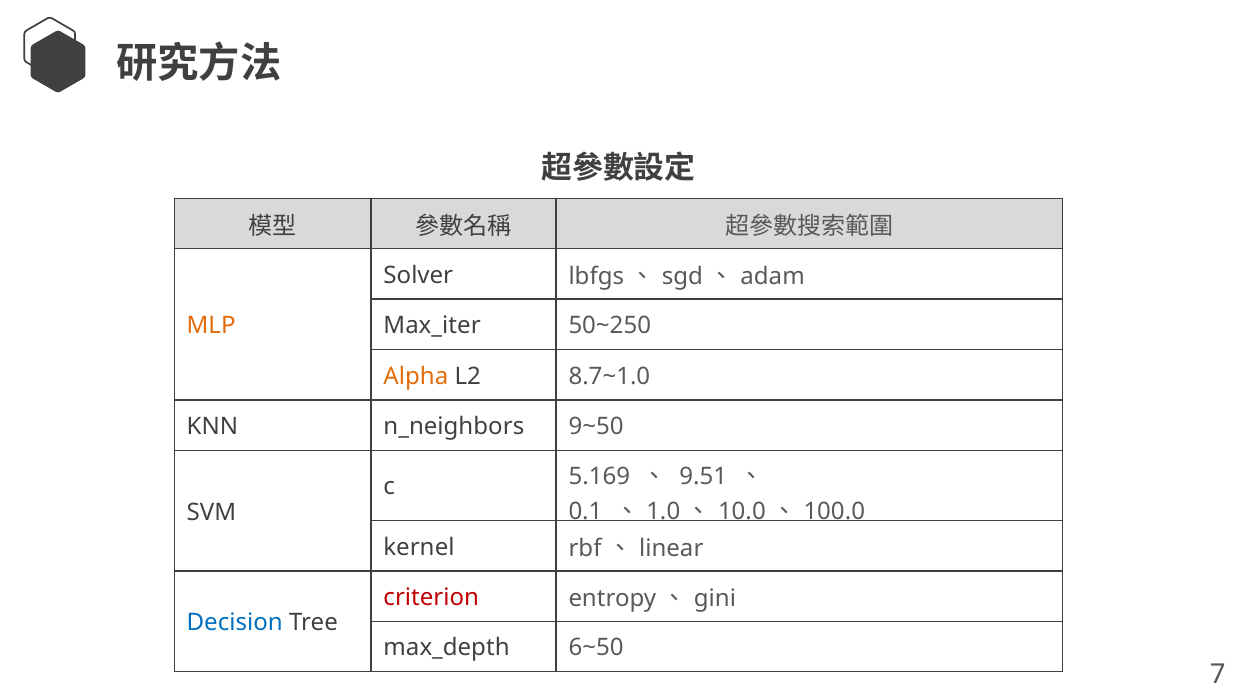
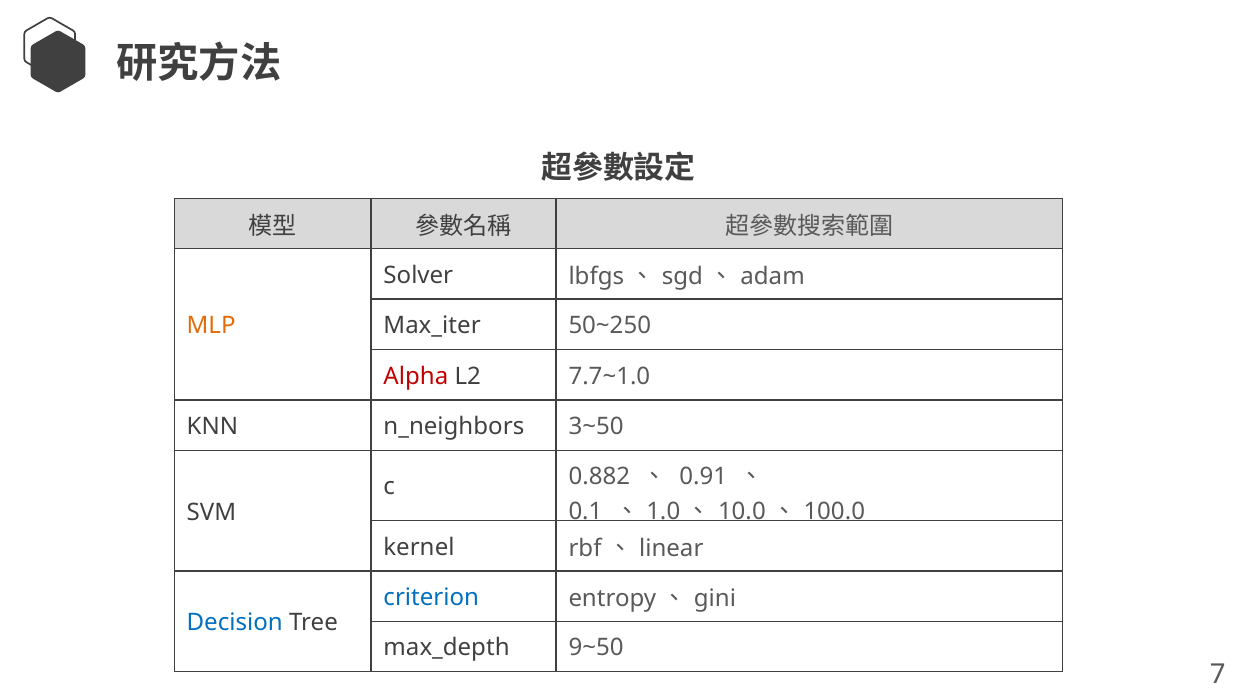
Alpha colour: orange -> red
8.7~1.0: 8.7~1.0 -> 7.7~1.0
9~50: 9~50 -> 3~50
5.169: 5.169 -> 0.882
9.51: 9.51 -> 0.91
criterion colour: red -> blue
6~50: 6~50 -> 9~50
